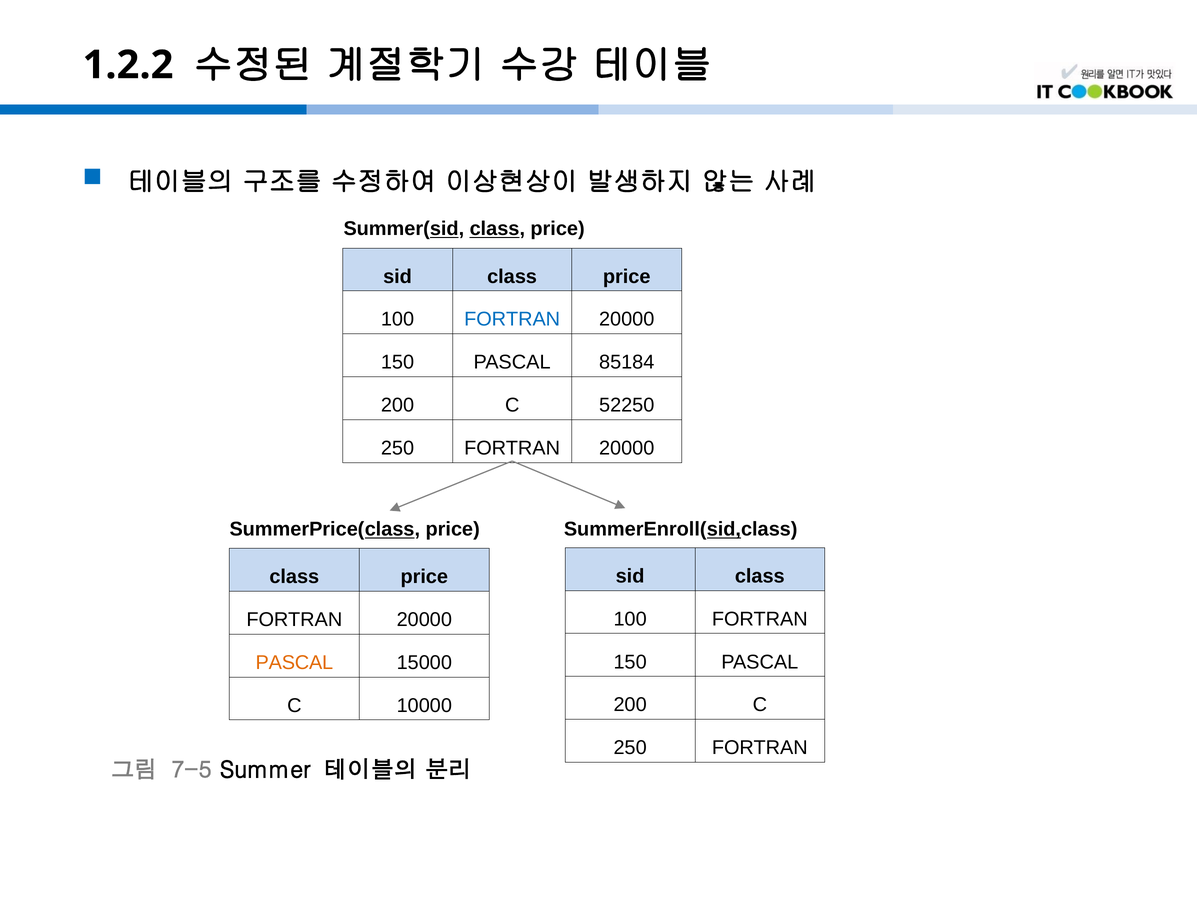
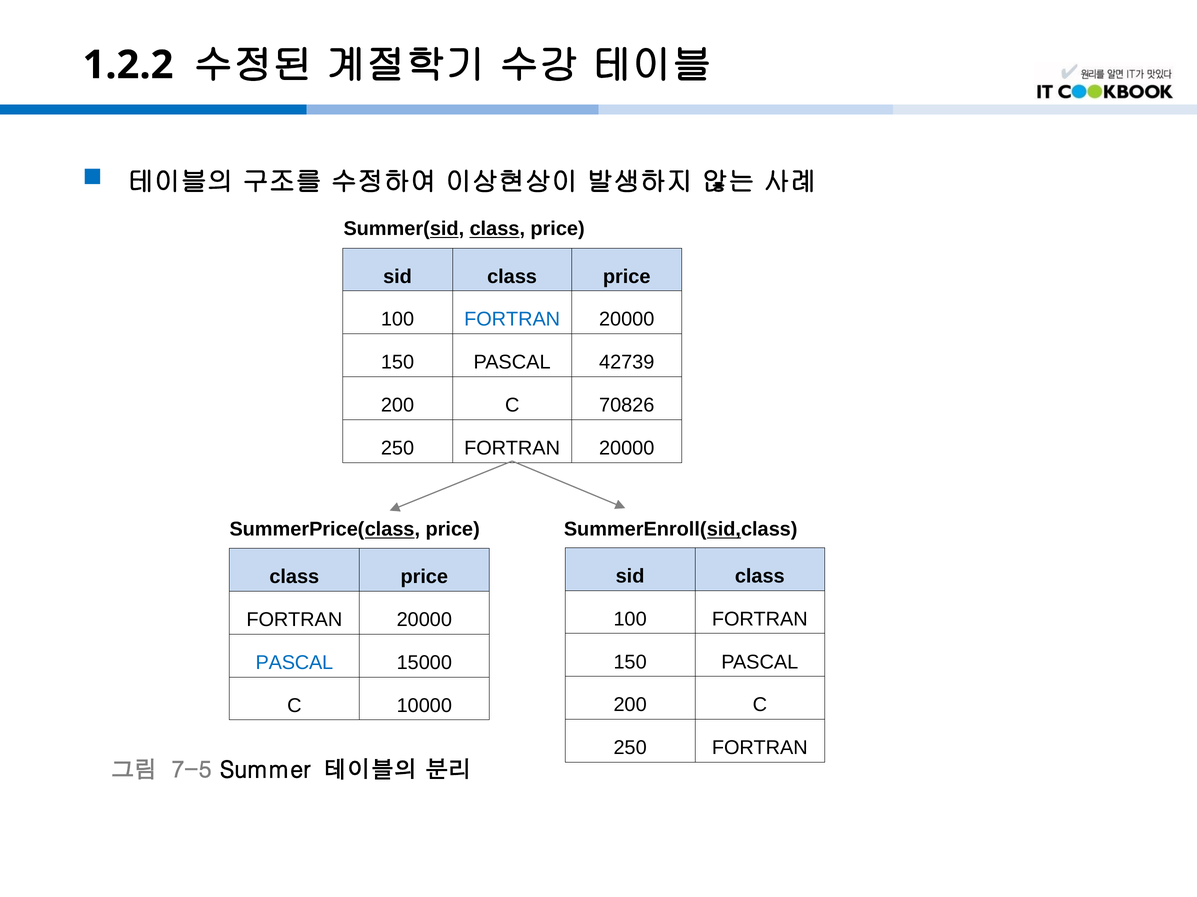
85184: 85184 -> 42739
52250: 52250 -> 70826
PASCAL at (294, 663) colour: orange -> blue
